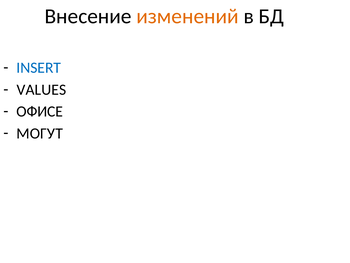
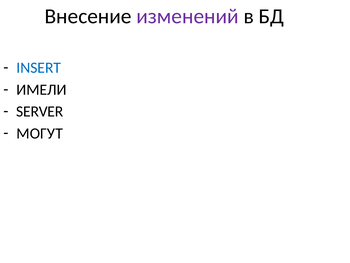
изменений colour: orange -> purple
VALUES: VALUES -> ИМЕЛИ
ОФИСЕ: ОФИСЕ -> SERVER
